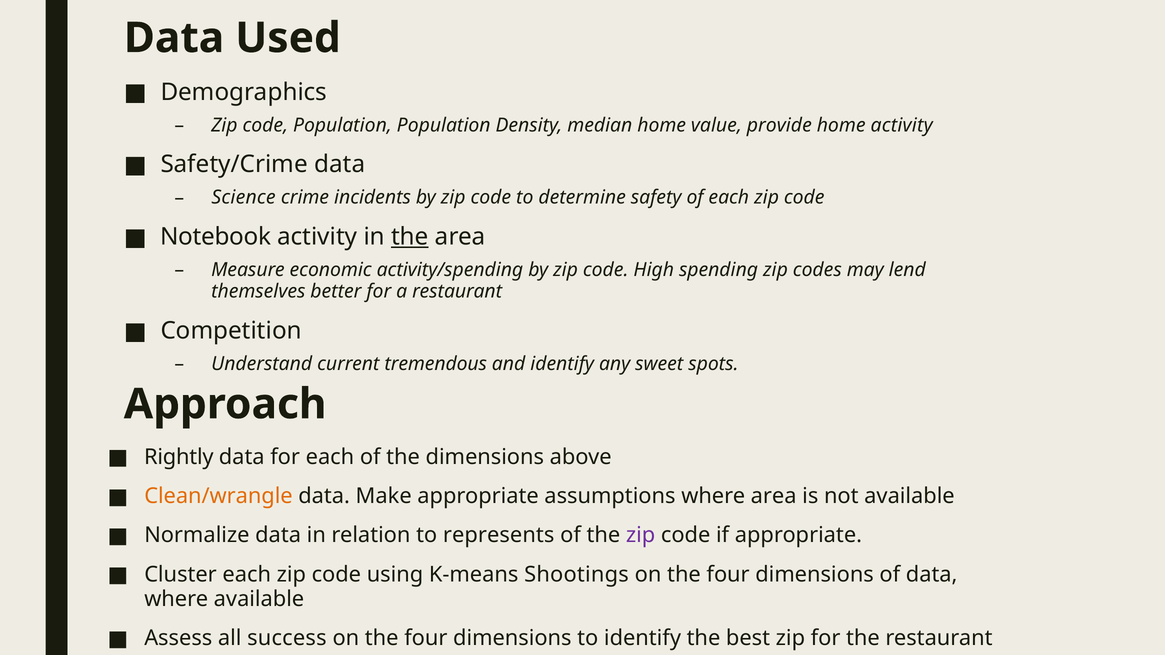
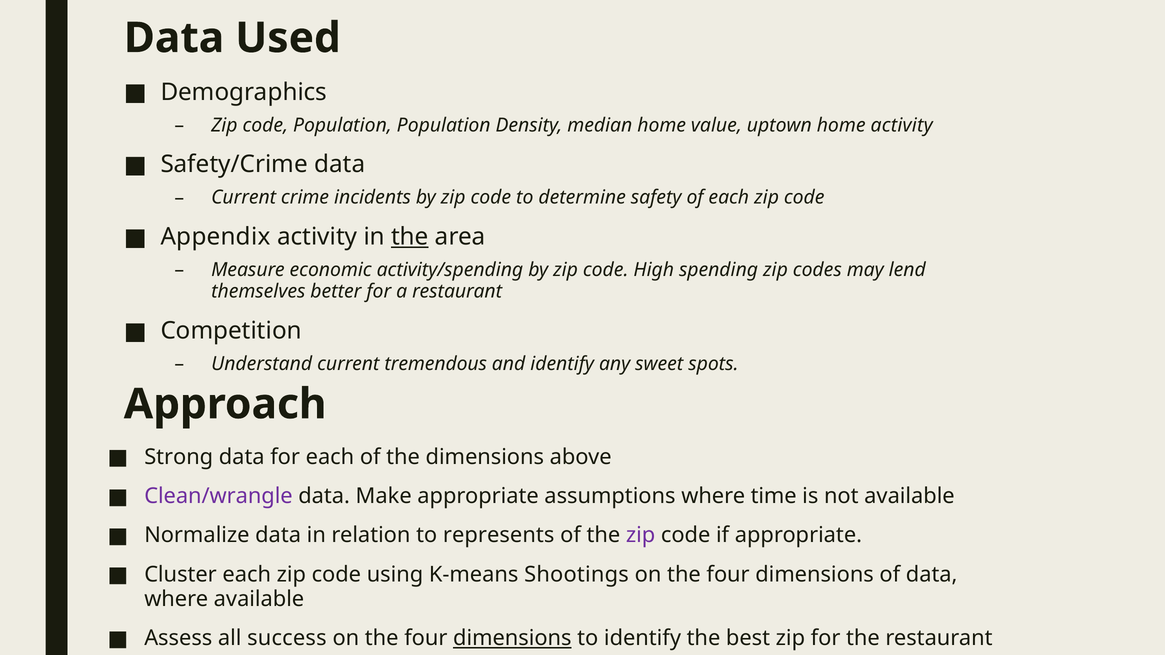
provide: provide -> uptown
Science at (244, 198): Science -> Current
Notebook: Notebook -> Appendix
Rightly: Rightly -> Strong
Clean/wrangle colour: orange -> purple
where area: area -> time
dimensions at (512, 639) underline: none -> present
